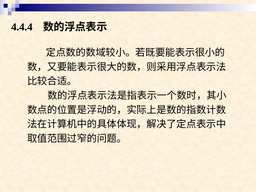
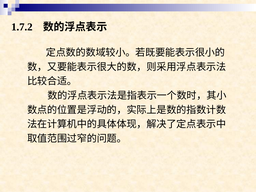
4.4.4: 4.4.4 -> 1.7.2
